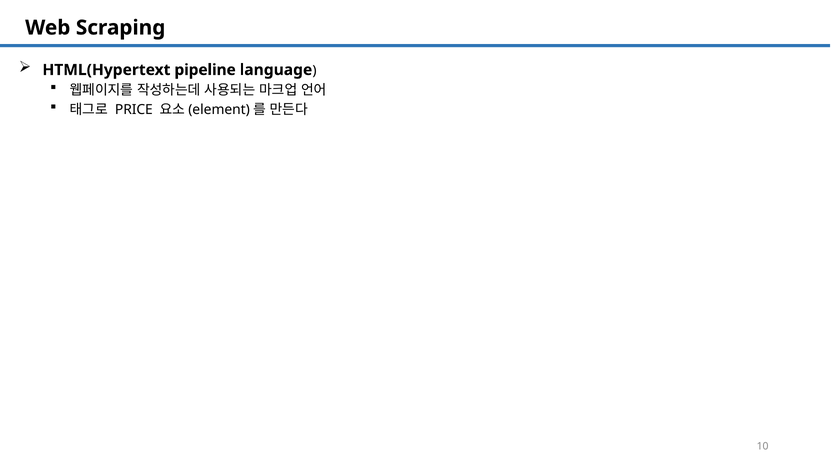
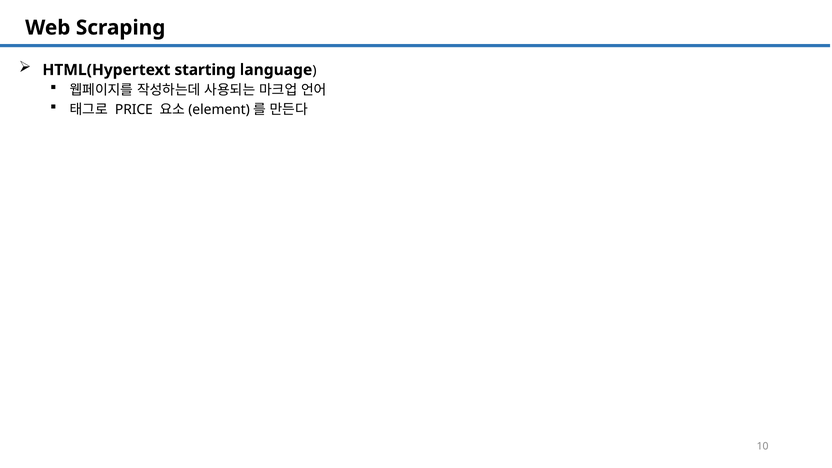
pipeline: pipeline -> starting
